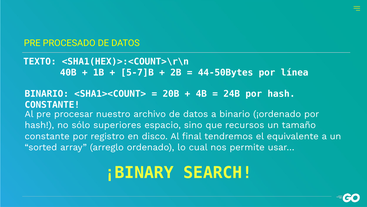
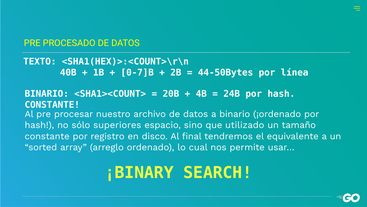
5-7]B: 5-7]B -> 0-7]B
recursos: recursos -> utilizado
